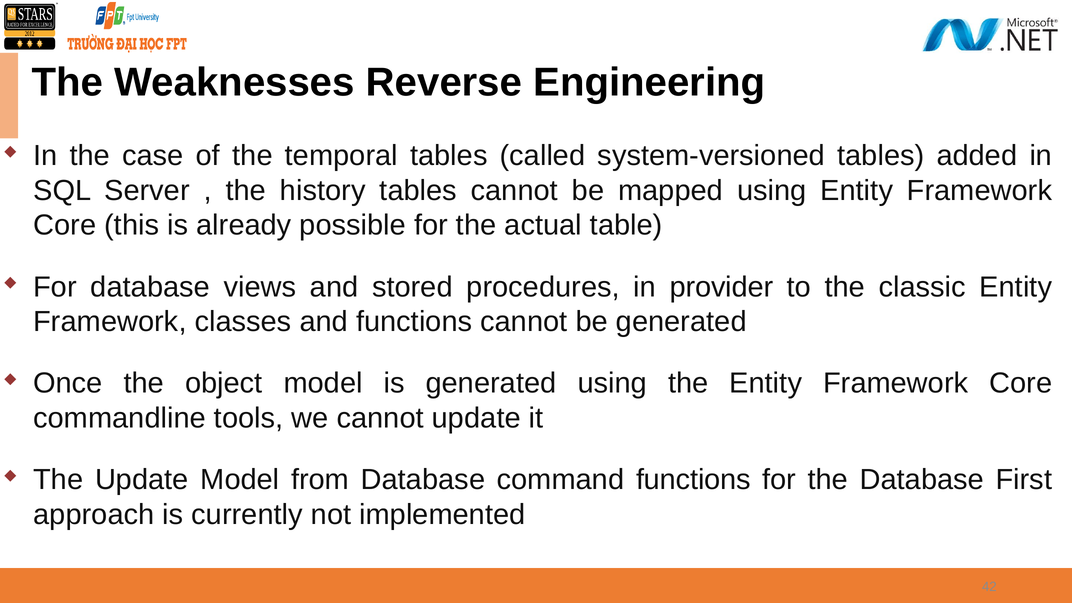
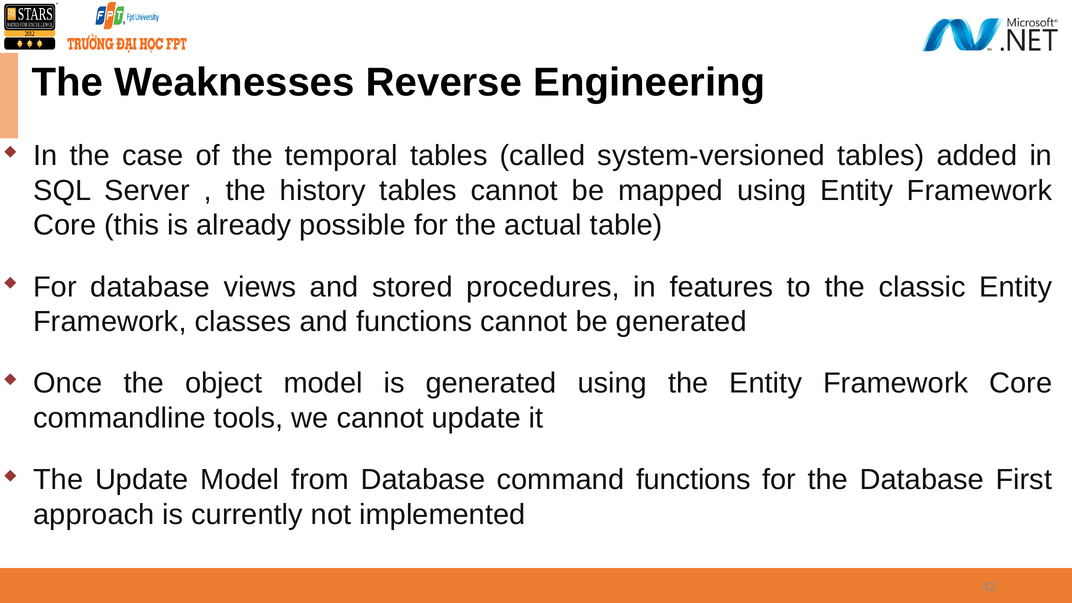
provider: provider -> features
